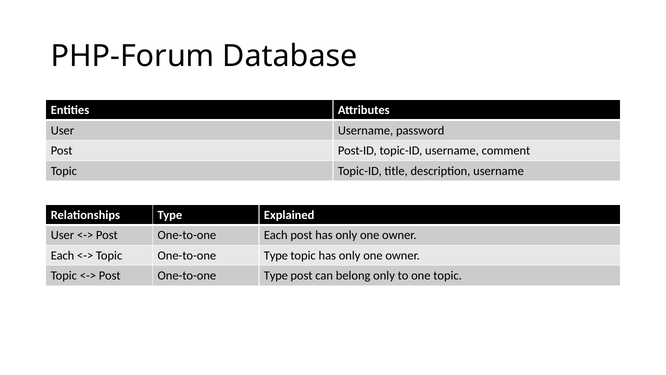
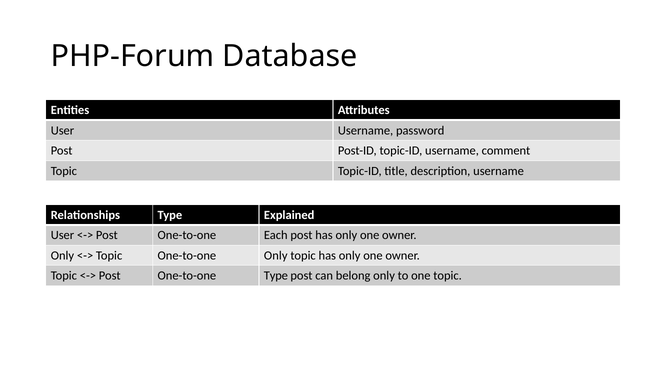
Each at (63, 255): Each -> Only
Topic One-to-one Type: Type -> Only
